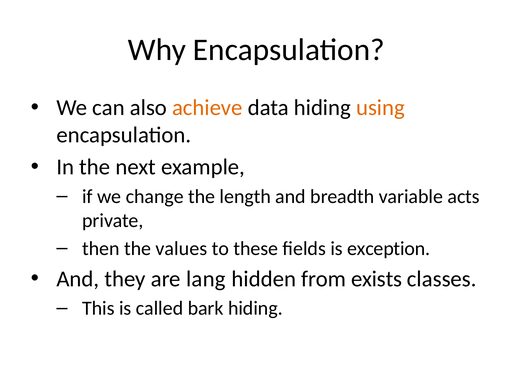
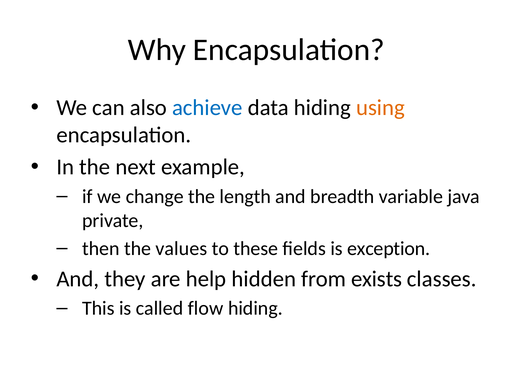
achieve colour: orange -> blue
acts: acts -> java
lang: lang -> help
bark: bark -> flow
